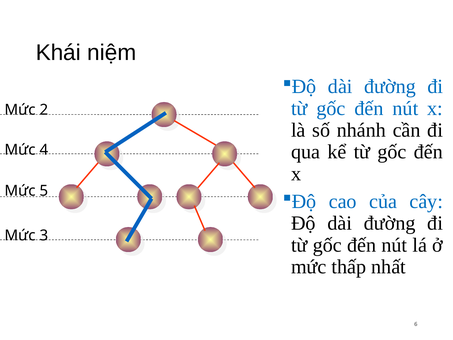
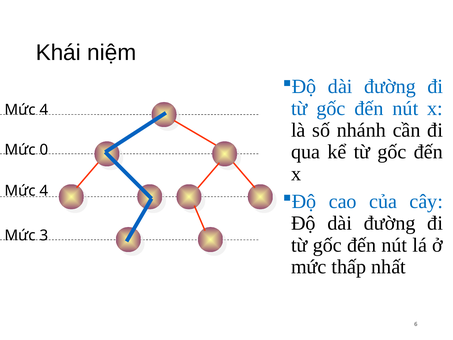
2 at (44, 110): 2 -> 4
4: 4 -> 0
5 at (44, 191): 5 -> 4
